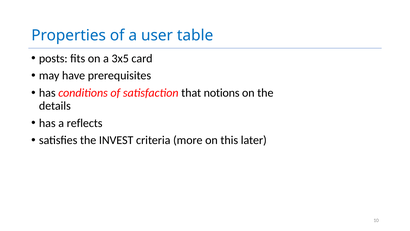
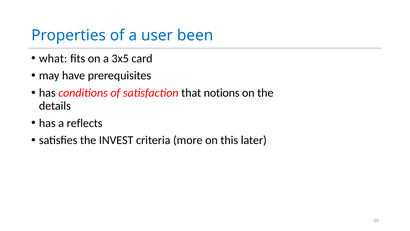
table: table -> been
posts: posts -> what
